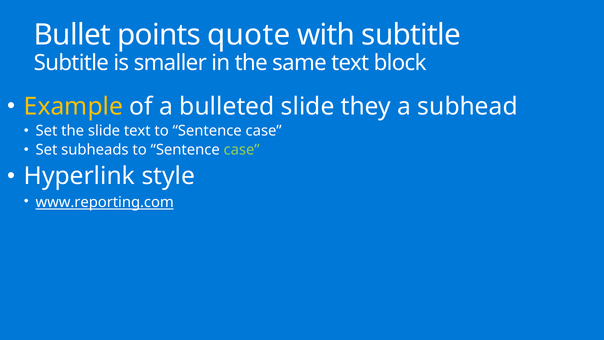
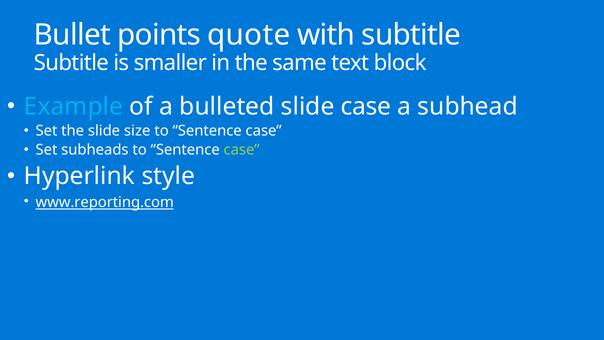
Example colour: yellow -> light blue
slide they: they -> case
slide text: text -> size
